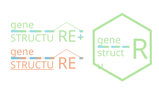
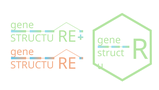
STRUCTU at (32, 65) underline: present -> none
